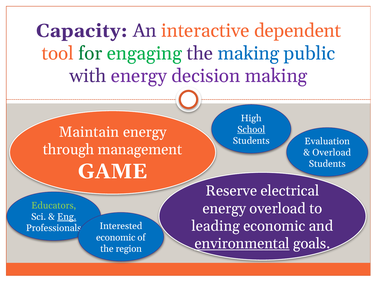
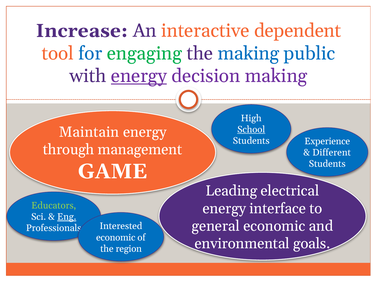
Capacity: Capacity -> Increase
for colour: green -> blue
energy at (139, 76) underline: none -> present
Evaluation: Evaluation -> Experience
Overload at (332, 153): Overload -> Different
Reserve: Reserve -> Leading
energy overload: overload -> interface
leading: leading -> general
environmental underline: present -> none
